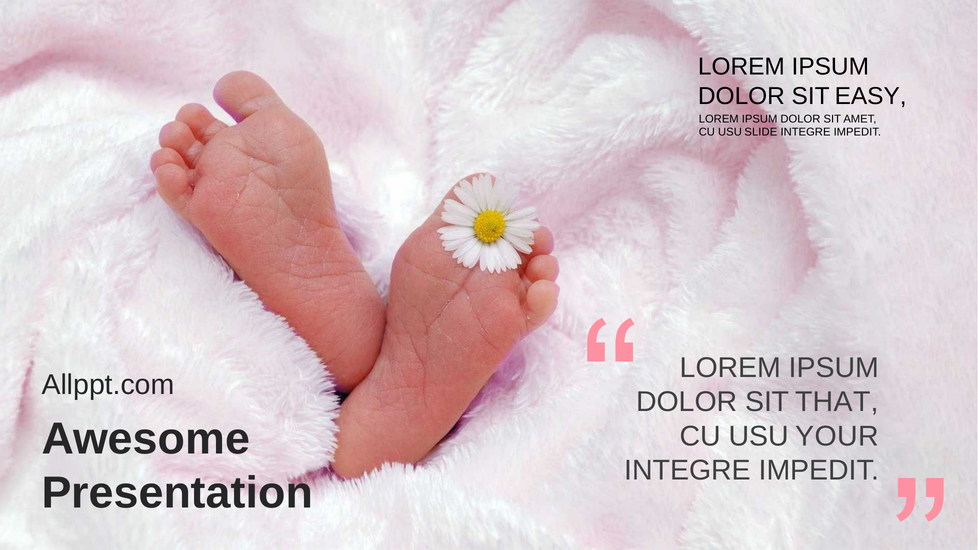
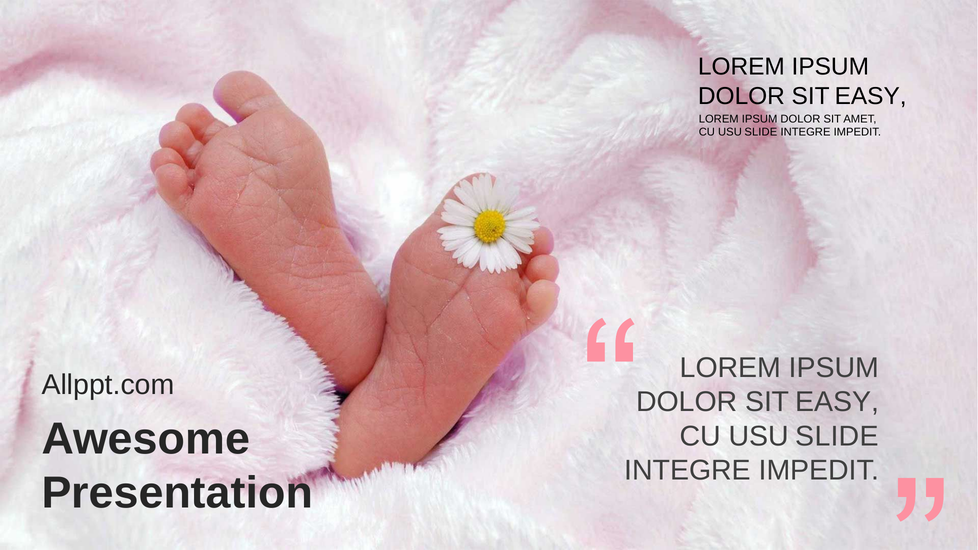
THAT at (837, 402): THAT -> EASY
YOUR at (837, 436): YOUR -> SLIDE
